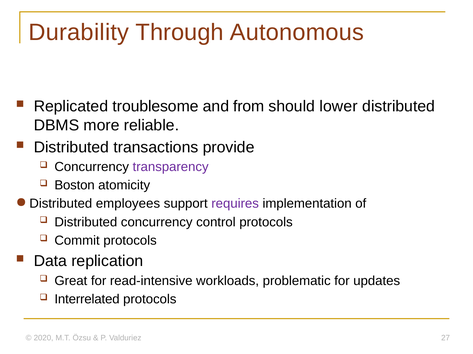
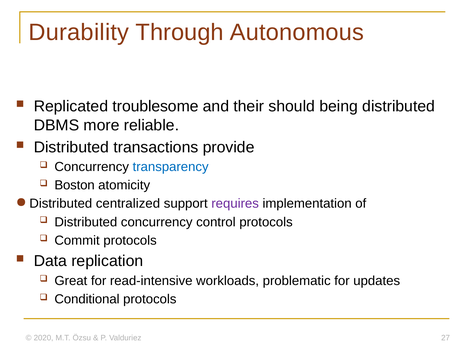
from: from -> their
lower: lower -> being
transparency colour: purple -> blue
employees: employees -> centralized
Interrelated: Interrelated -> Conditional
